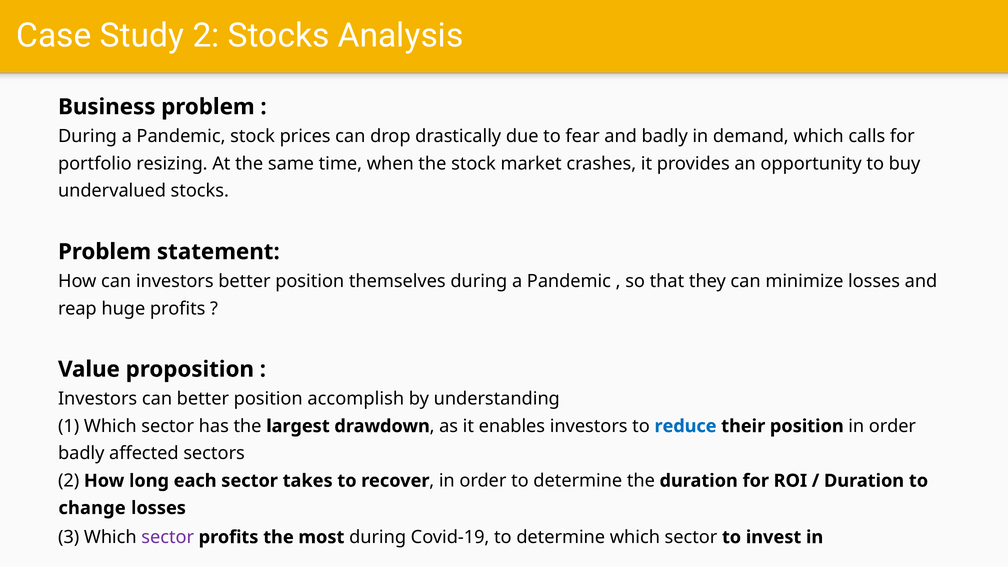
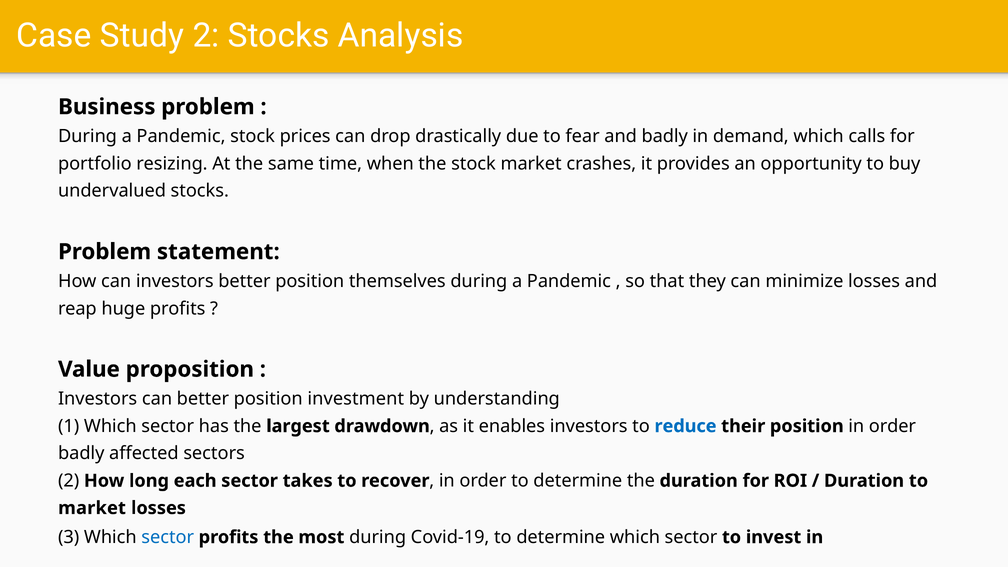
accomplish: accomplish -> investment
change at (92, 508): change -> market
sector at (168, 537) colour: purple -> blue
